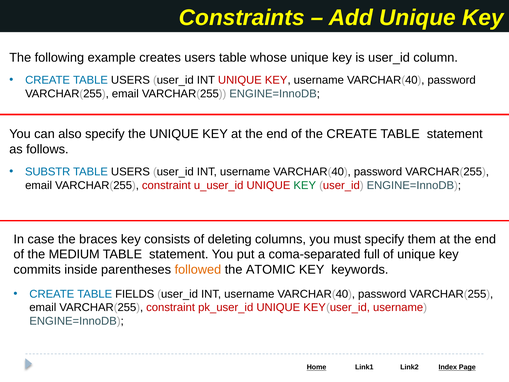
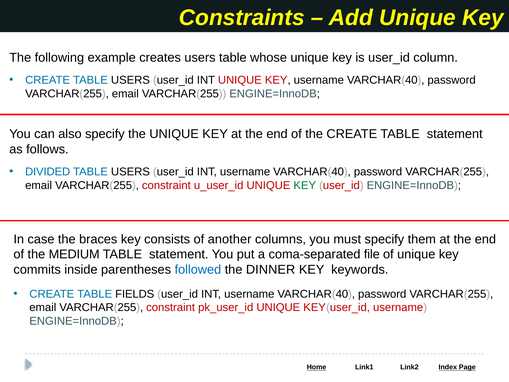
SUBSTR: SUBSTR -> DIVIDED
deleting: deleting -> another
full: full -> file
followed colour: orange -> blue
ATOMIC: ATOMIC -> DINNER
